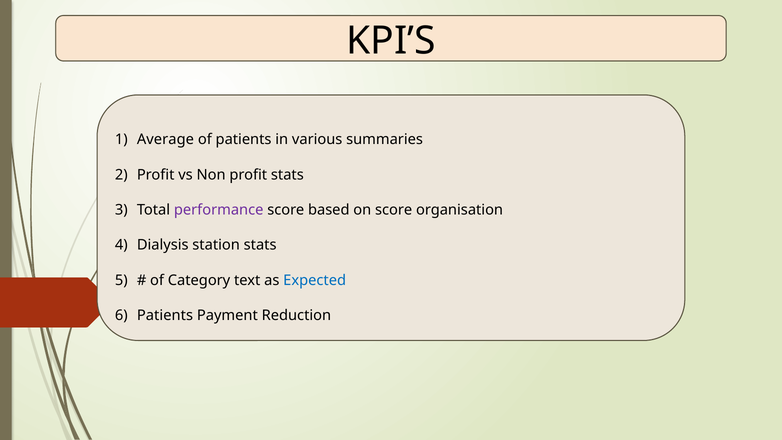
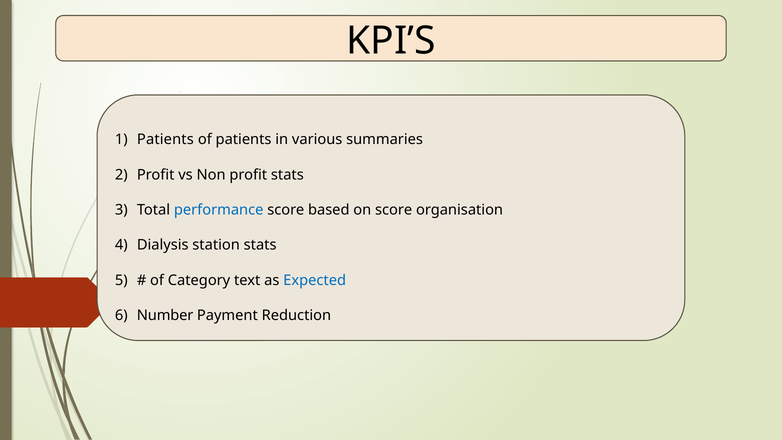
Average at (165, 139): Average -> Patients
performance colour: purple -> blue
Patients at (165, 315): Patients -> Number
